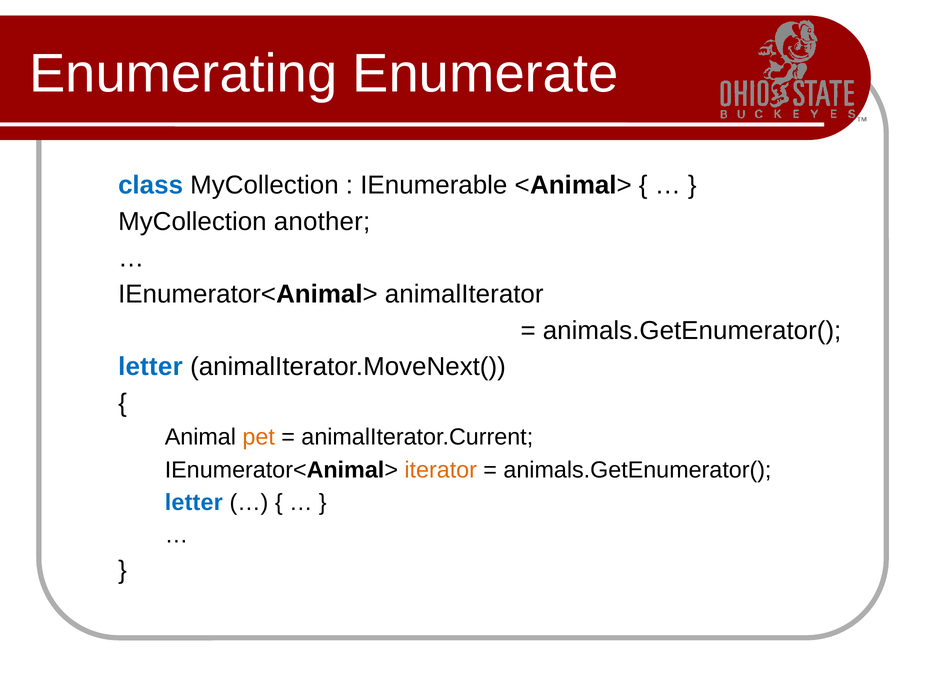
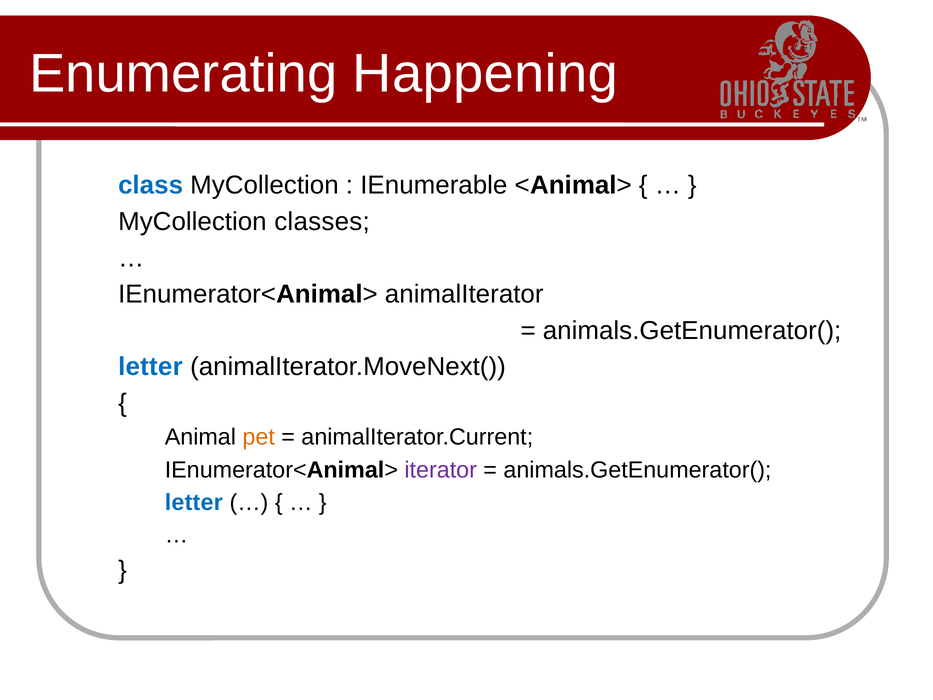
Enumerate: Enumerate -> Happening
another: another -> classes
iterator colour: orange -> purple
